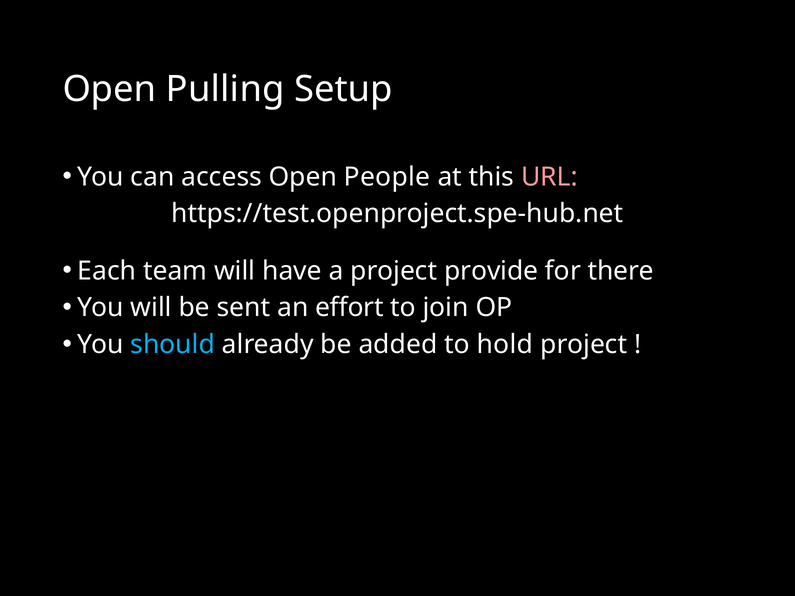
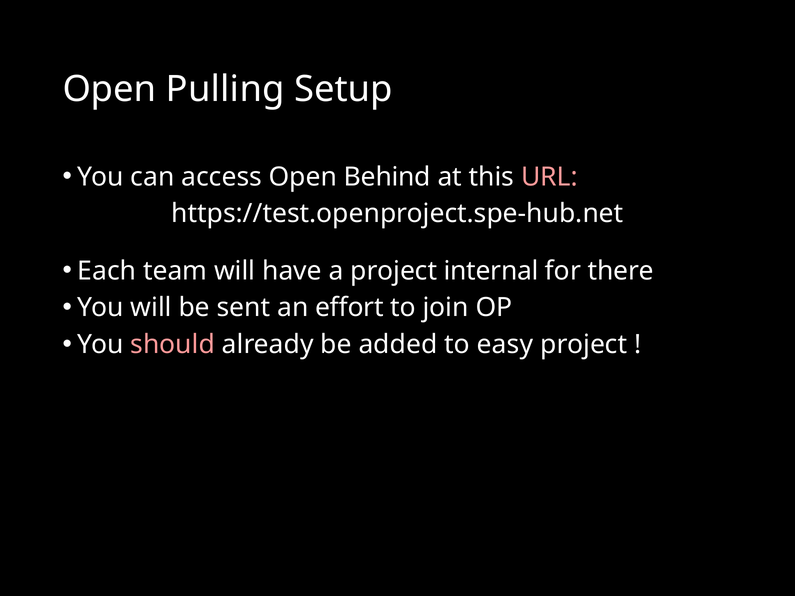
People: People -> Behind
provide: provide -> internal
should colour: light blue -> pink
hold: hold -> easy
